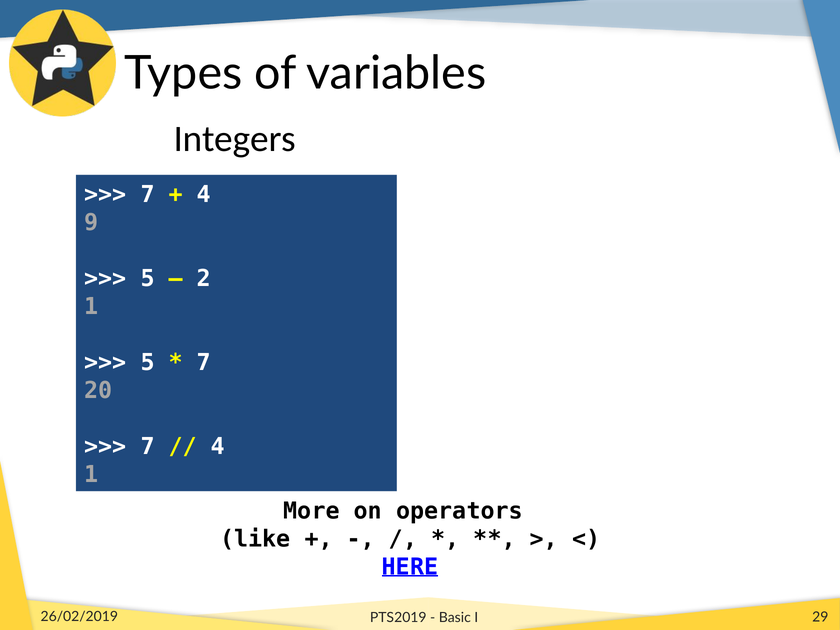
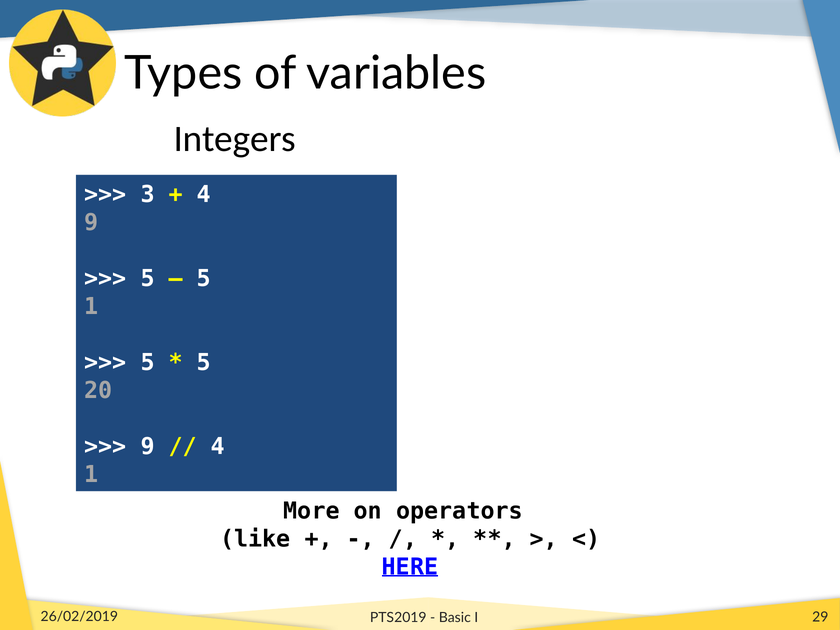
7 at (148, 195): 7 -> 3
2 at (204, 279): 2 -> 5
7 at (204, 363): 7 -> 5
7 at (148, 447): 7 -> 9
